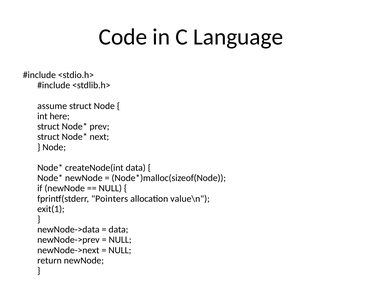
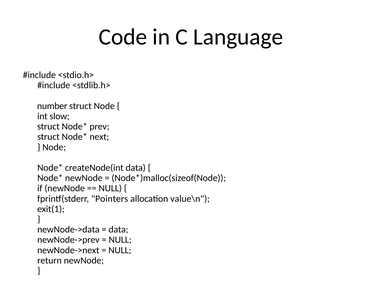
assume: assume -> number
here: here -> slow
